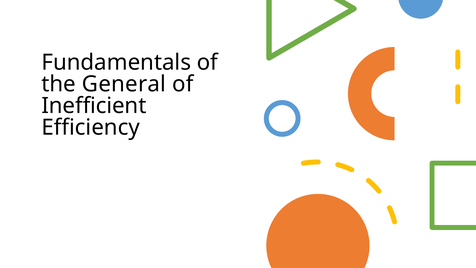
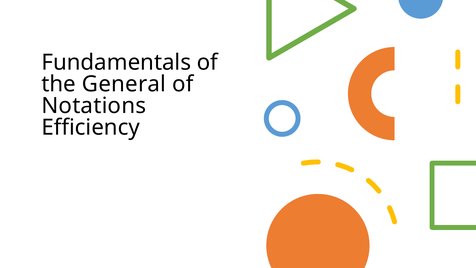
Inefficient: Inefficient -> Notations
